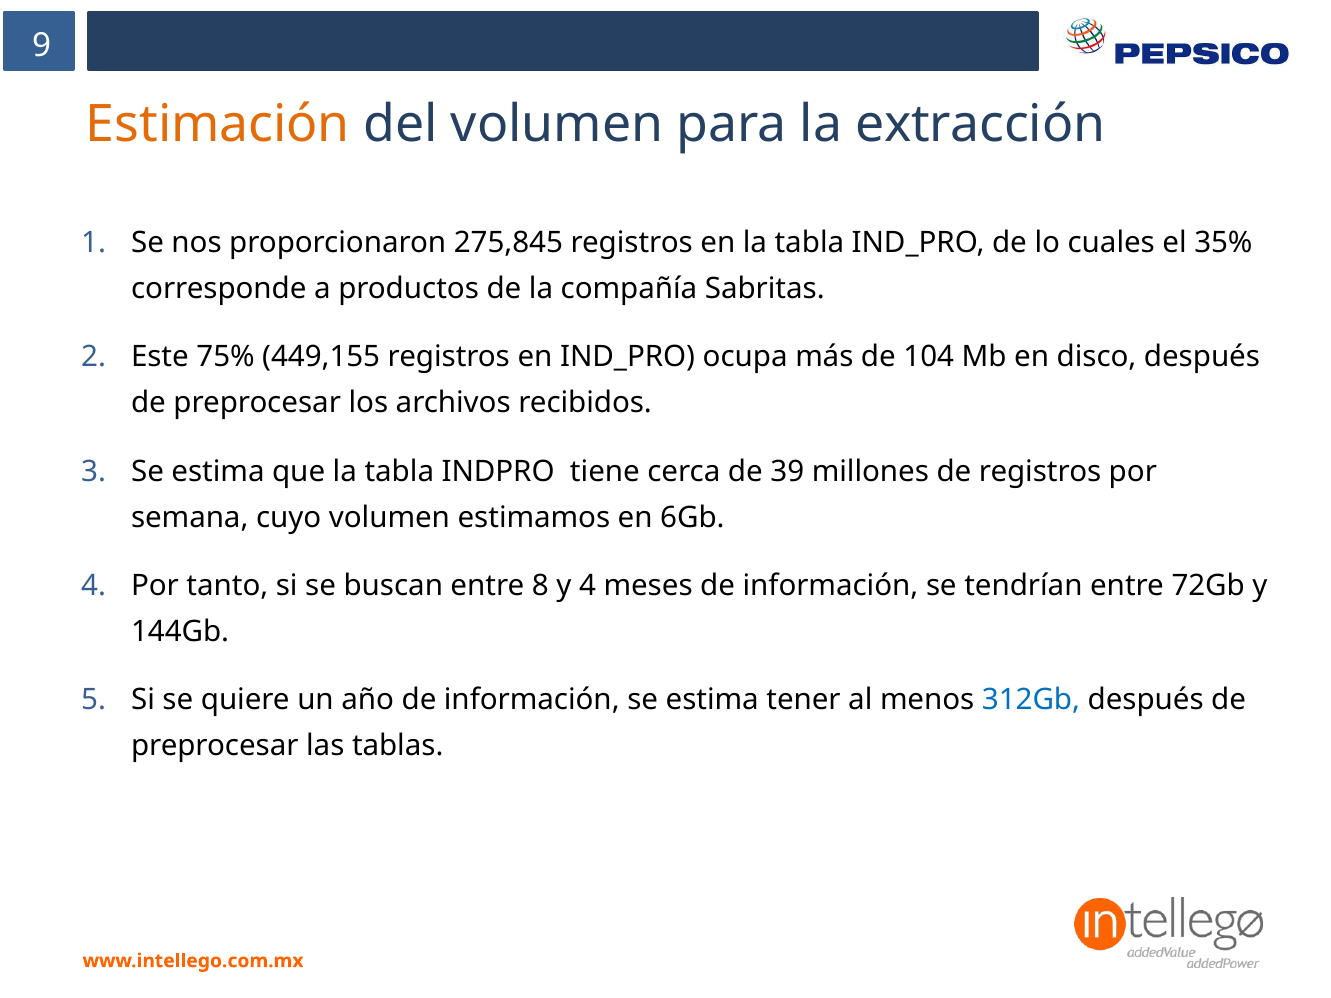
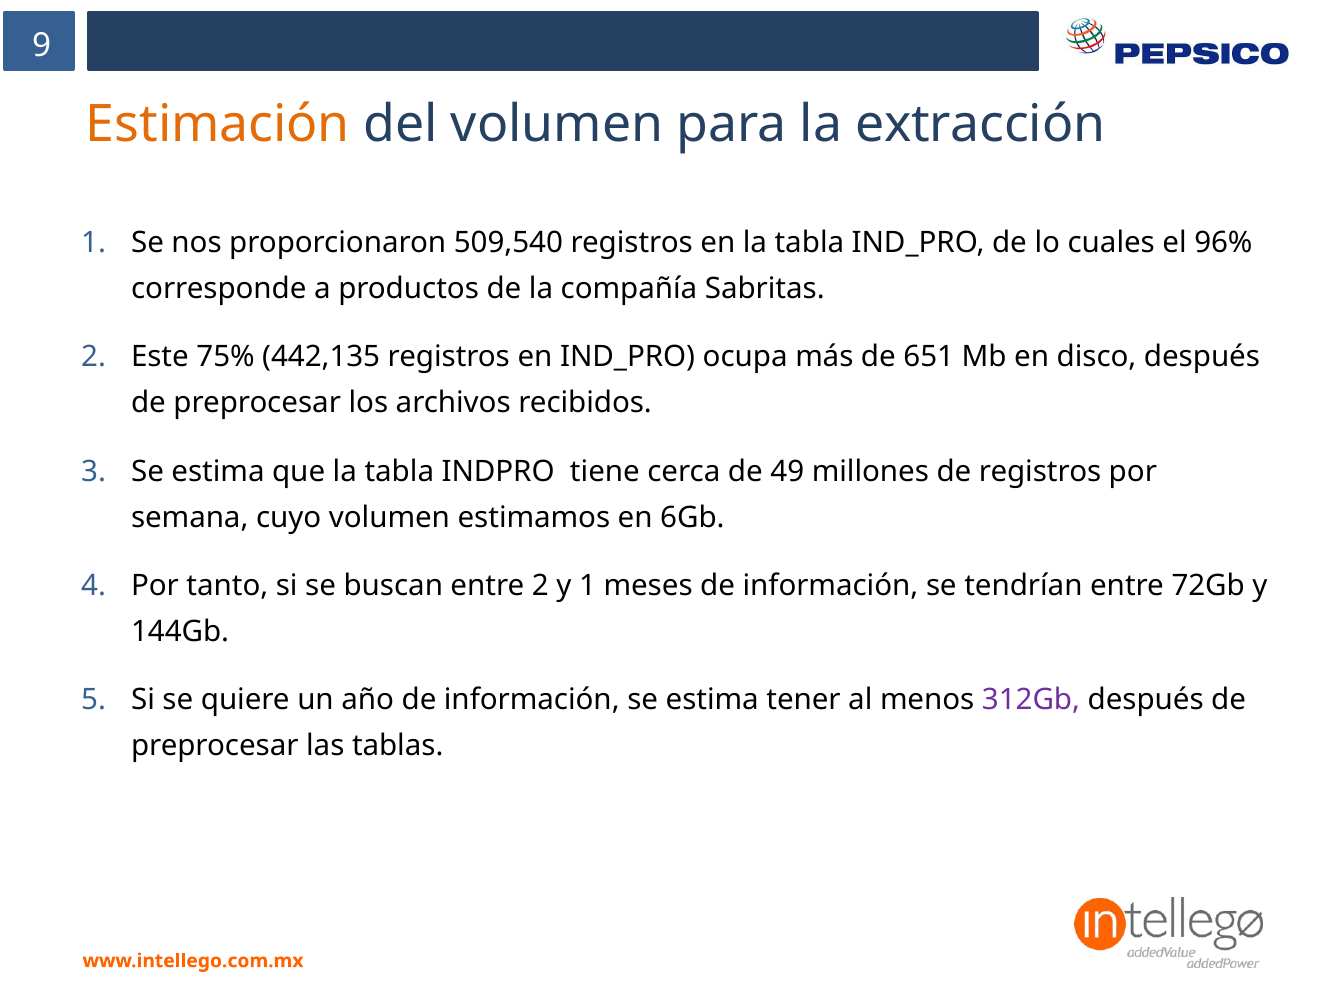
275,845: 275,845 -> 509,540
35%: 35% -> 96%
449,155: 449,155 -> 442,135
104: 104 -> 651
39: 39 -> 49
entre 8: 8 -> 2
y 4: 4 -> 1
312Gb colour: blue -> purple
